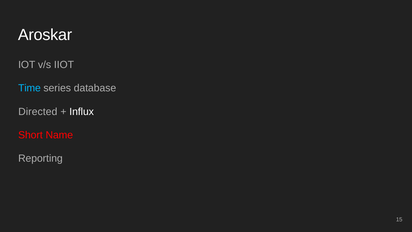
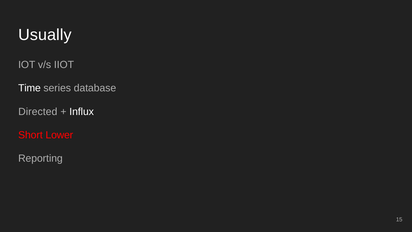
Aroskar: Aroskar -> Usually
Time colour: light blue -> white
Name: Name -> Lower
